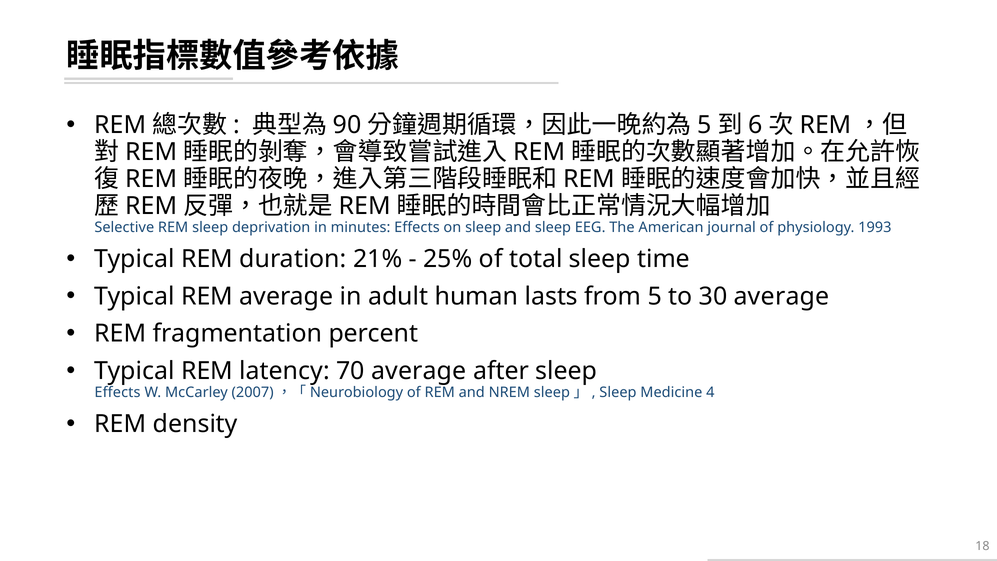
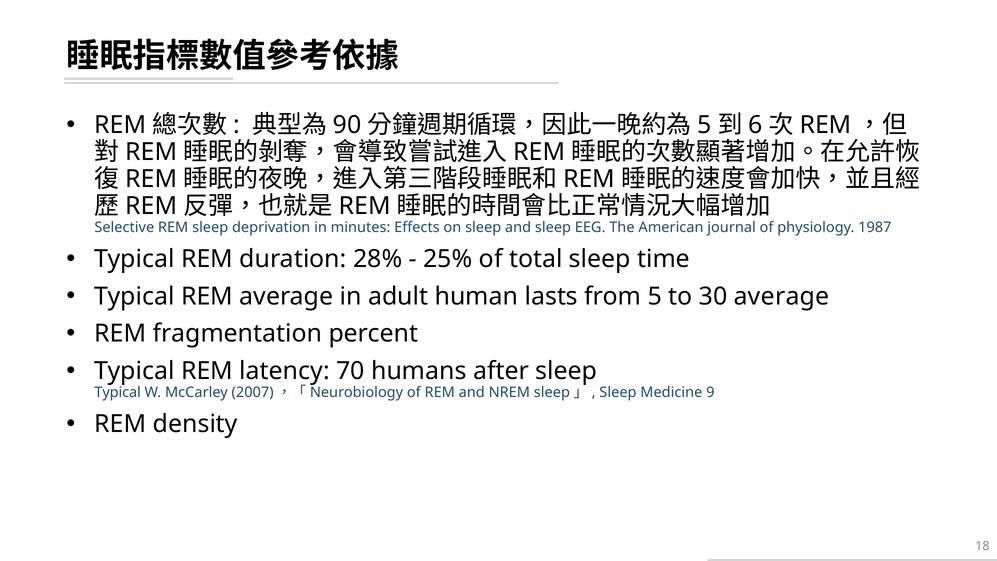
1993: 1993 -> 1987
21%: 21% -> 28%
70 average: average -> humans
Effects at (118, 392): Effects -> Typical
4: 4 -> 9
